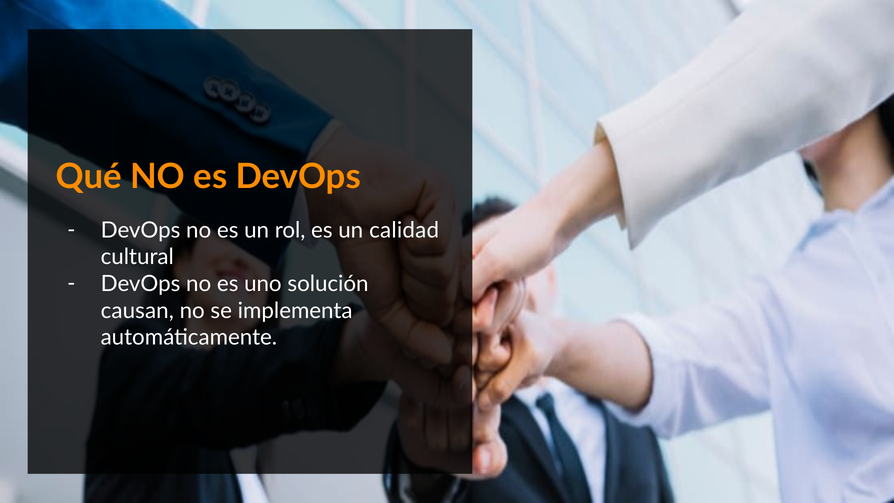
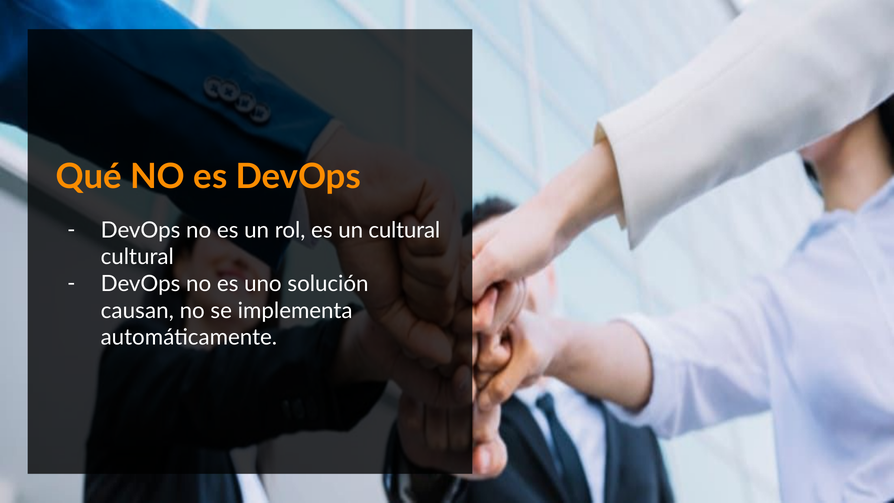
un calidad: calidad -> cultural
